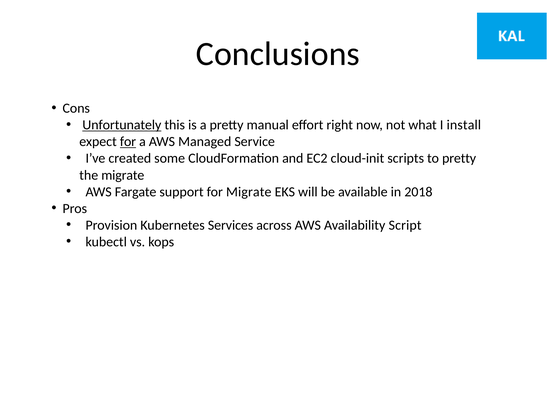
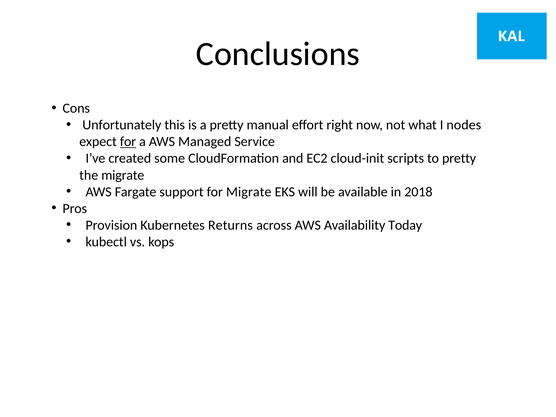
Unfortunately underline: present -> none
install: install -> nodes
Services: Services -> Returns
Script: Script -> Today
